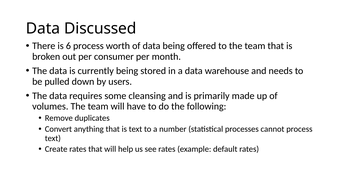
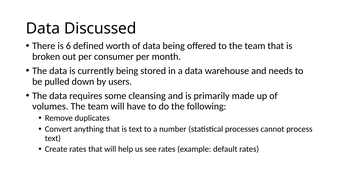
6 process: process -> defined
